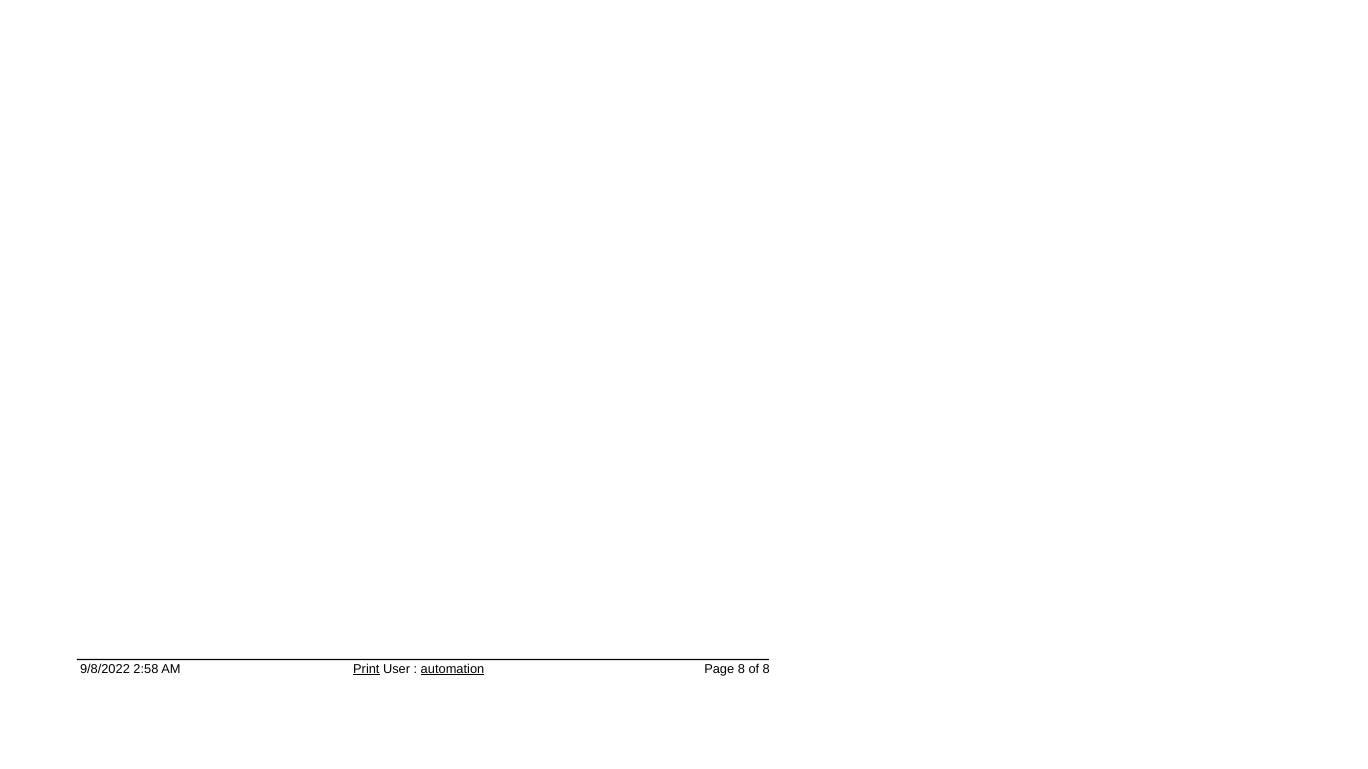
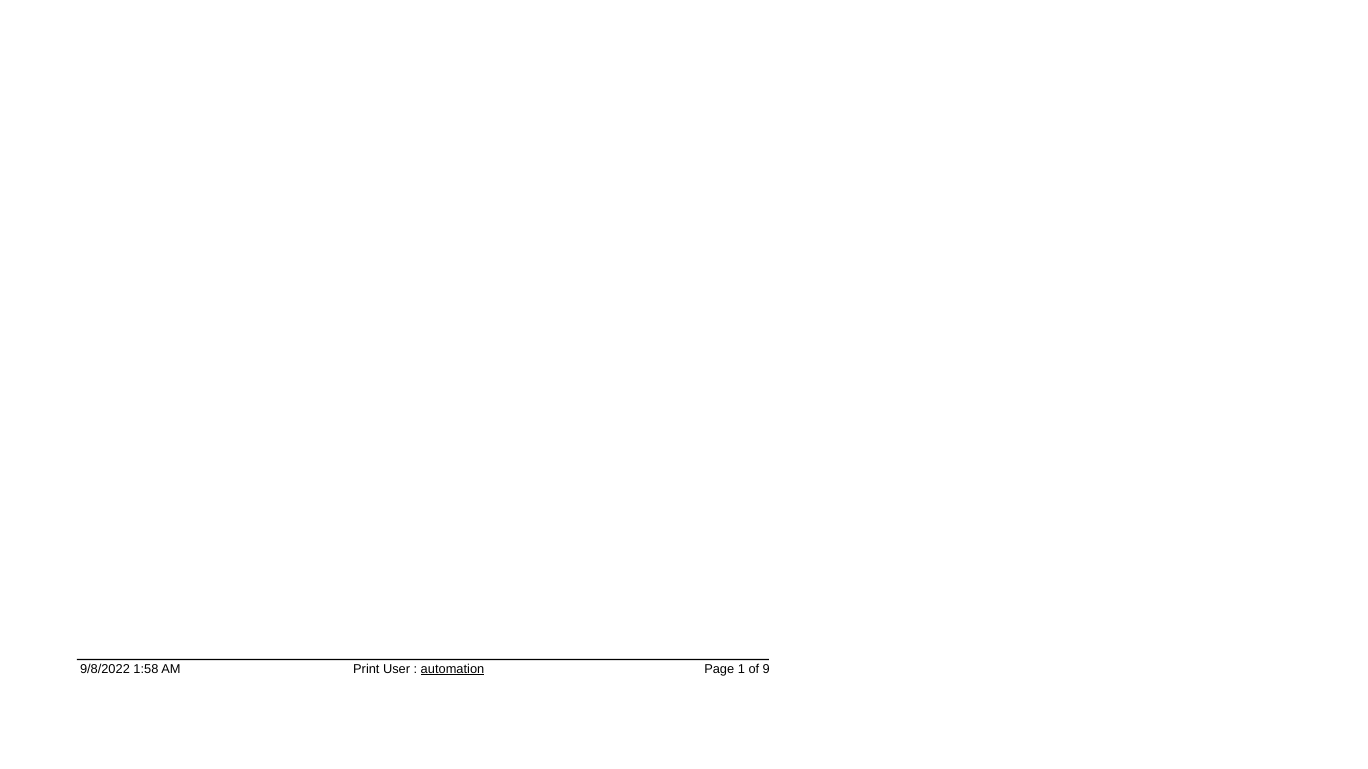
2:58: 2:58 -> 1:58
Print underline: present -> none
Page 8: 8 -> 1
of 8: 8 -> 9
